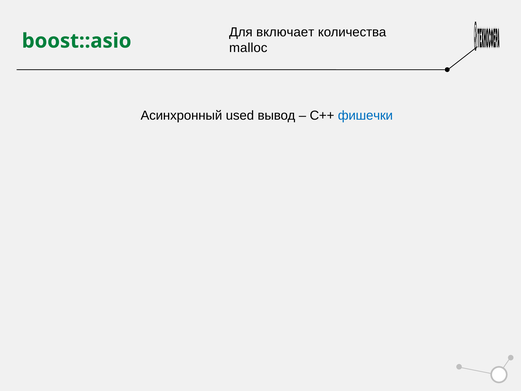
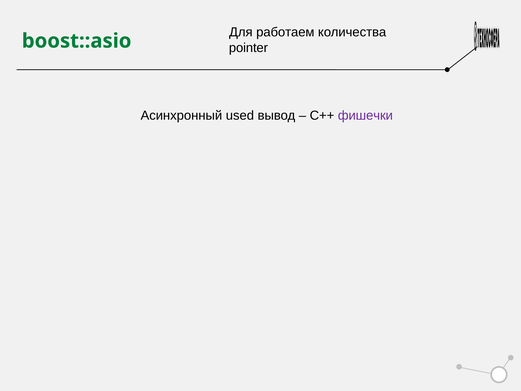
включает: включает -> работаем
malloc: malloc -> pointer
фишечки colour: blue -> purple
